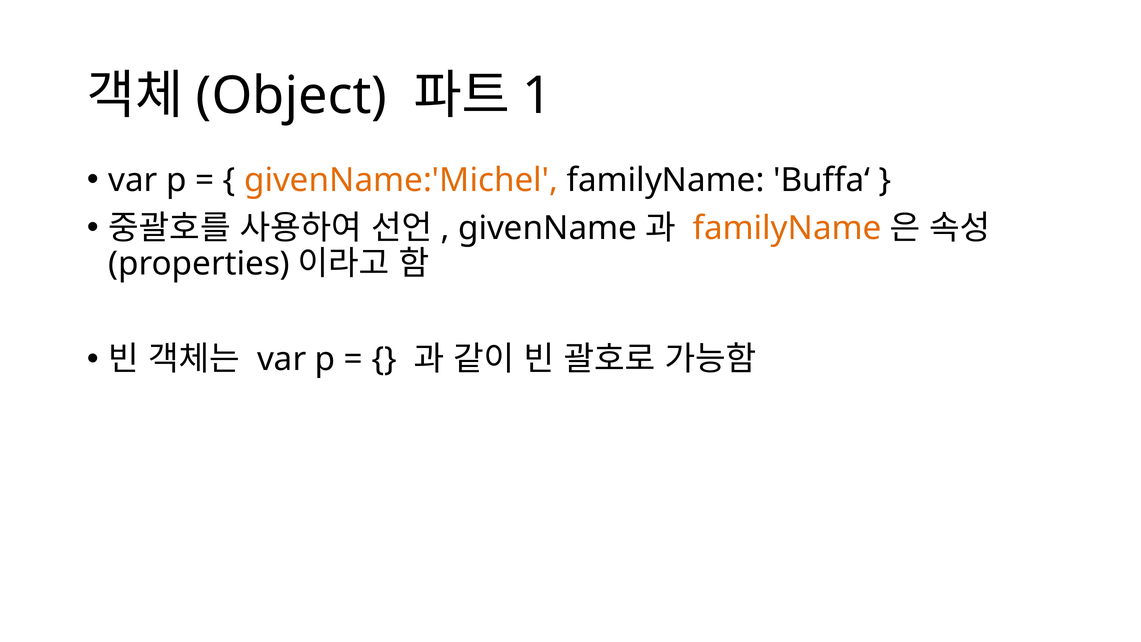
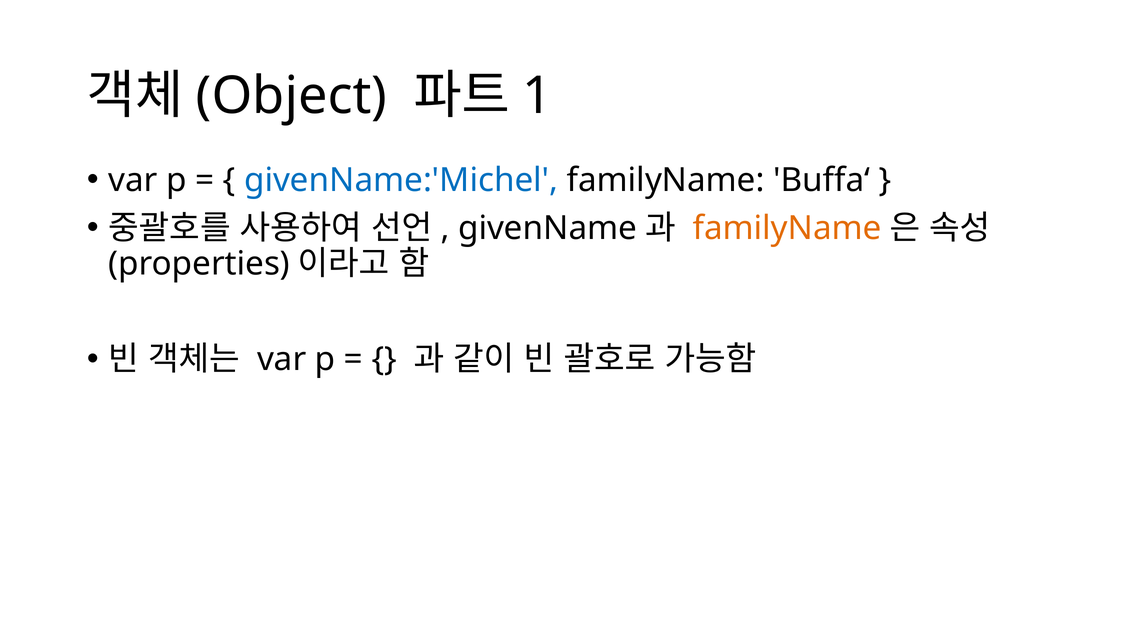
givenName:'Michel colour: orange -> blue
